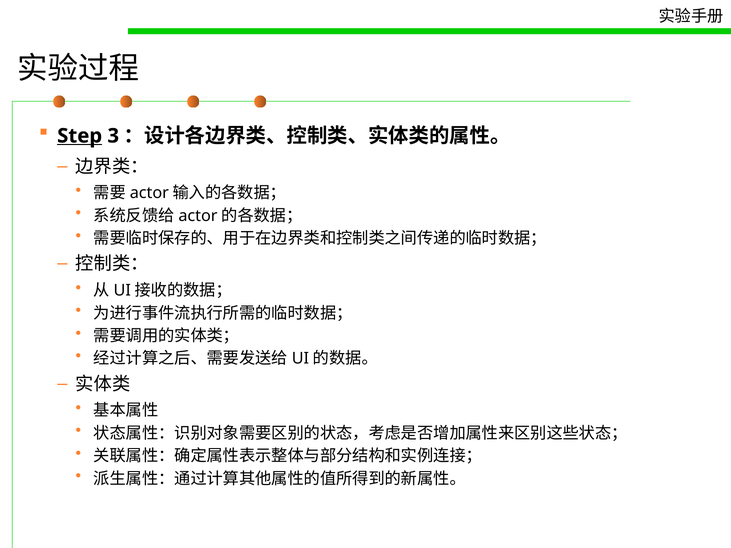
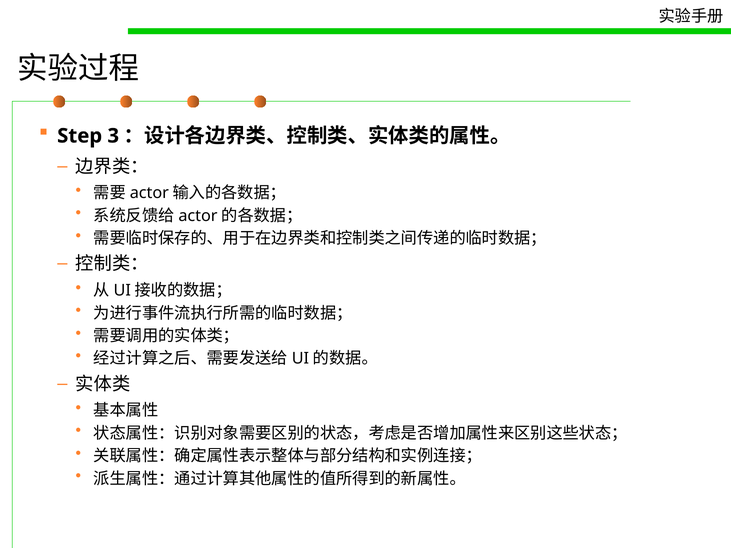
Step underline: present -> none
